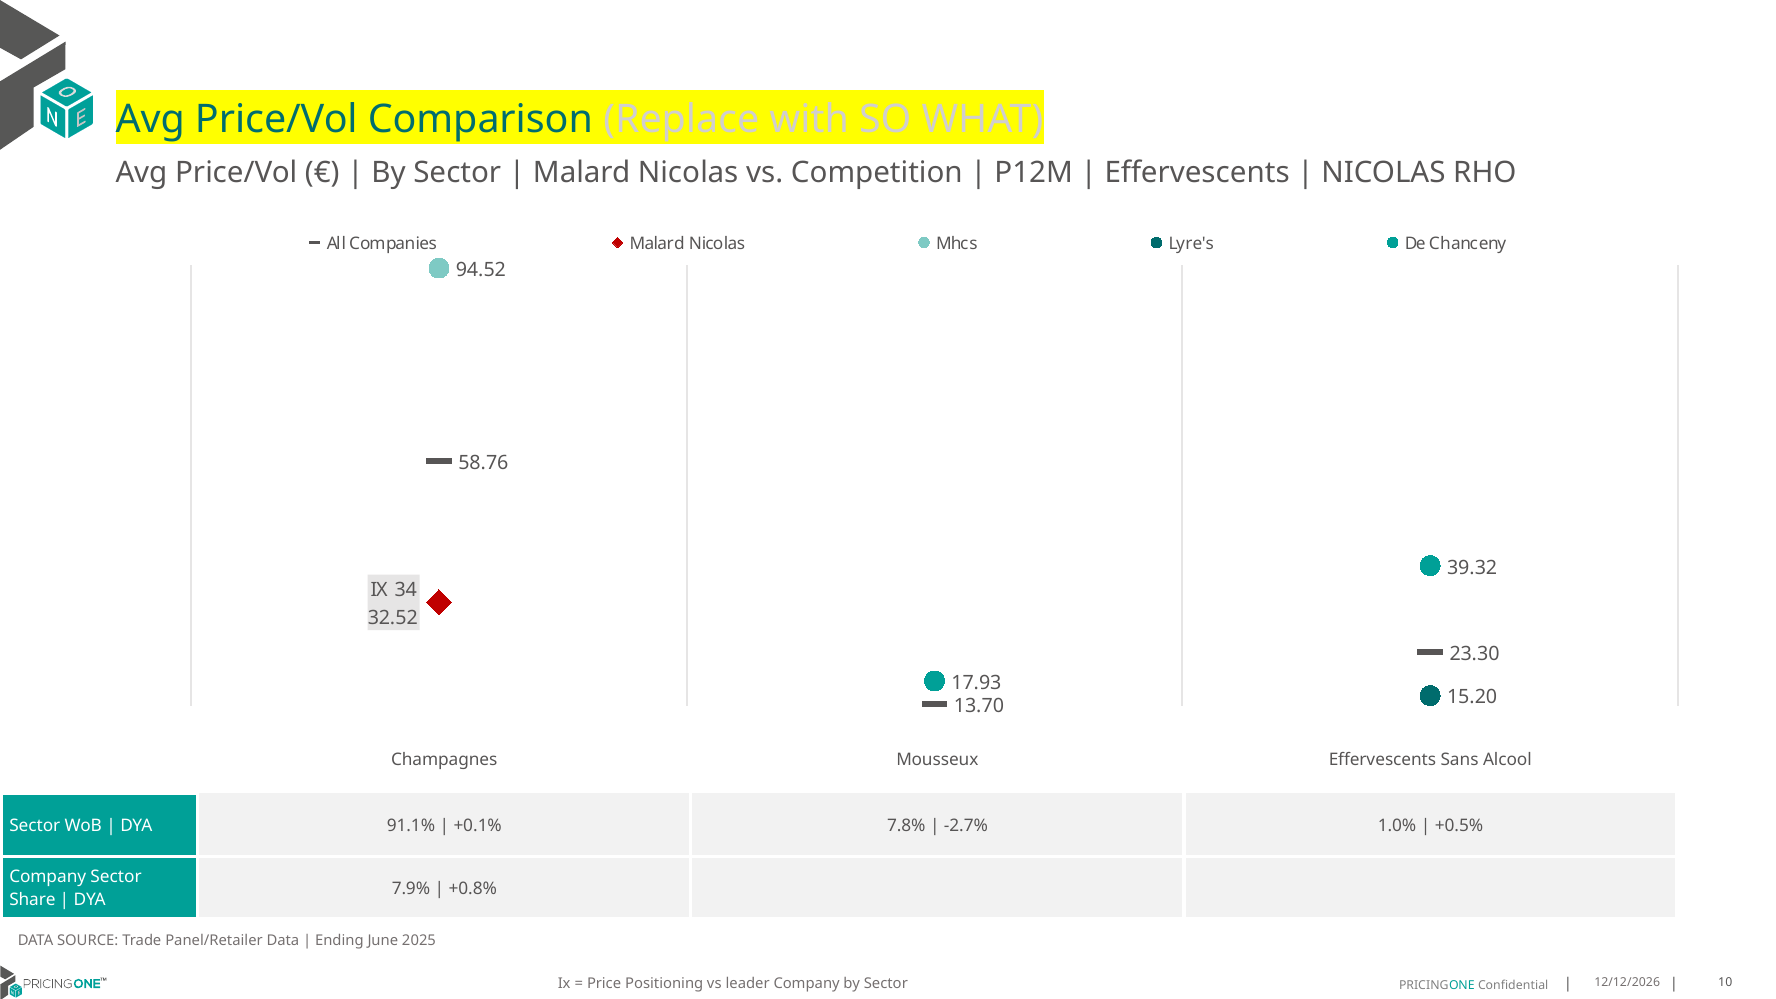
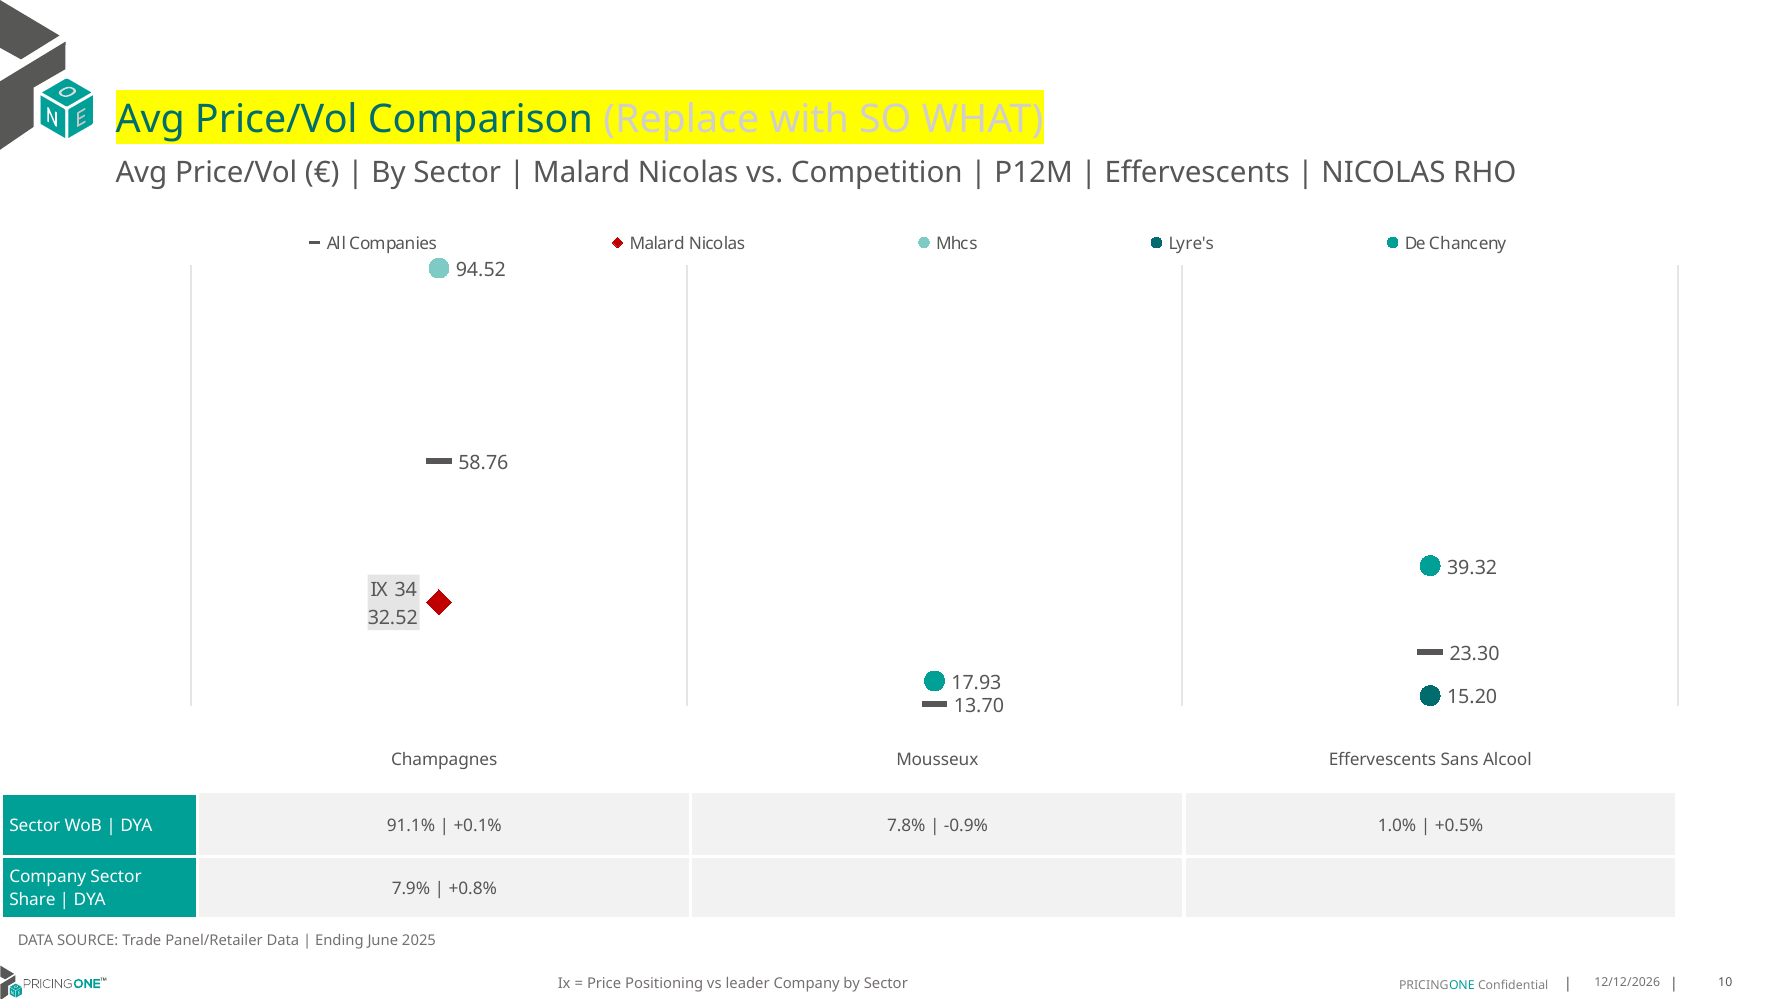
-2.7%: -2.7% -> -0.9%
